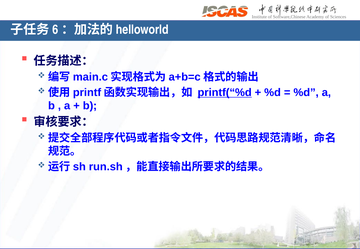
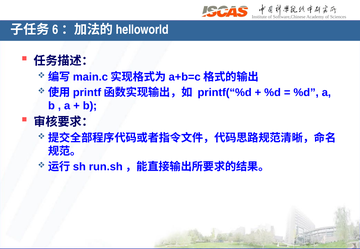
printf(“%d underline: present -> none
